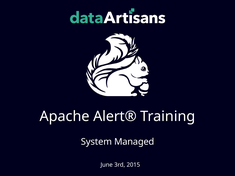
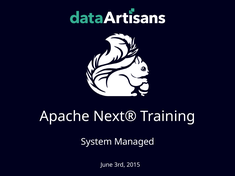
Alert®: Alert® -> Next®
